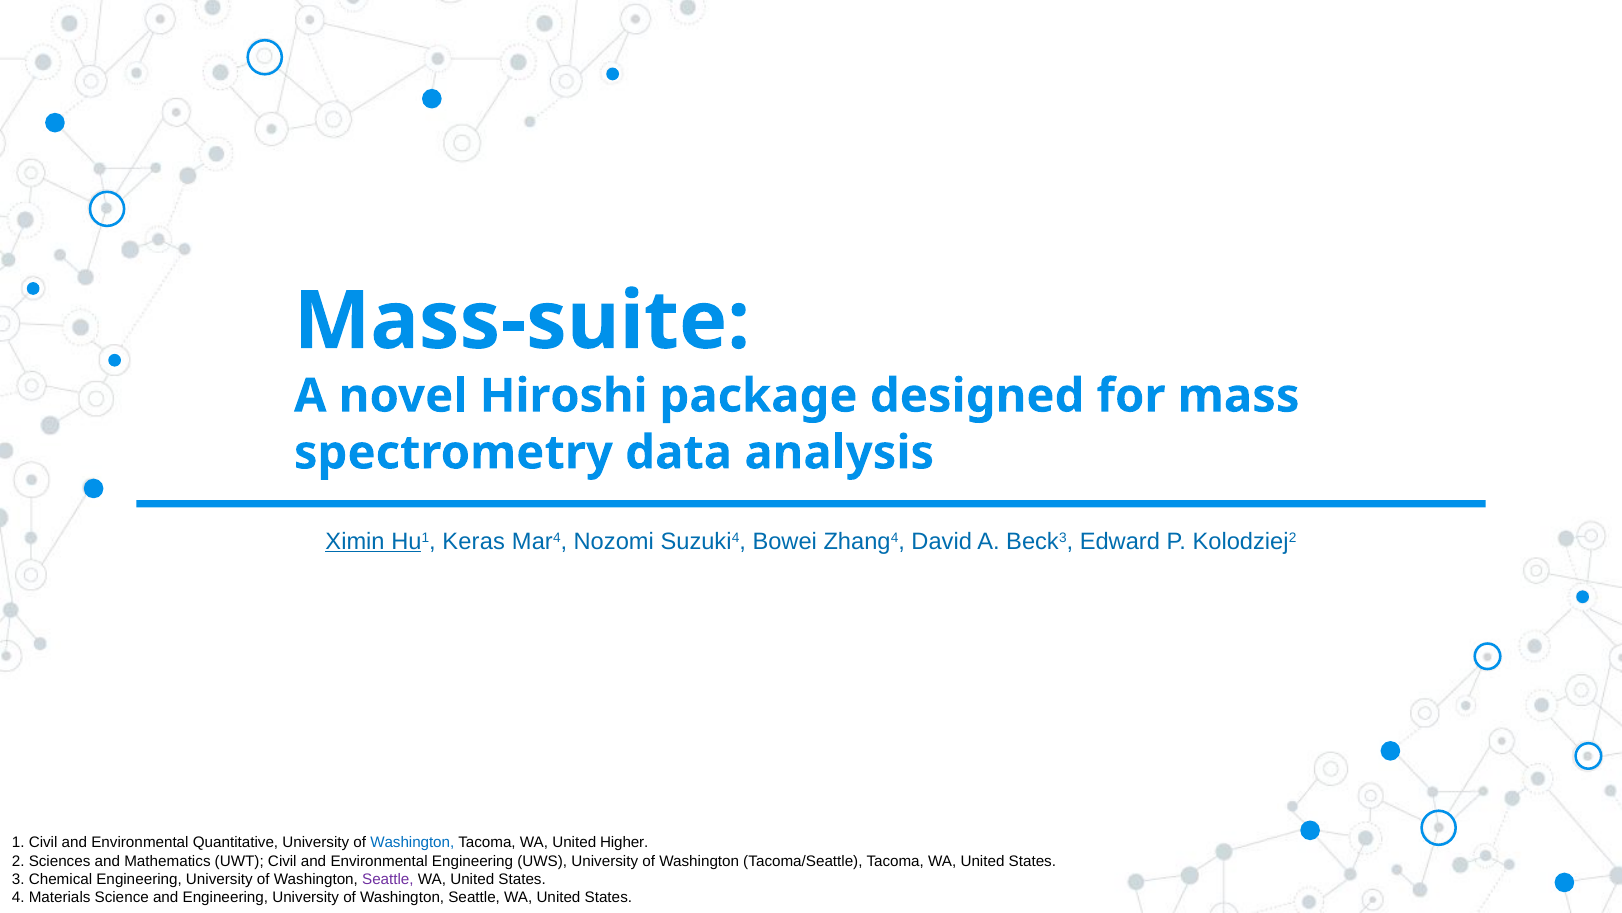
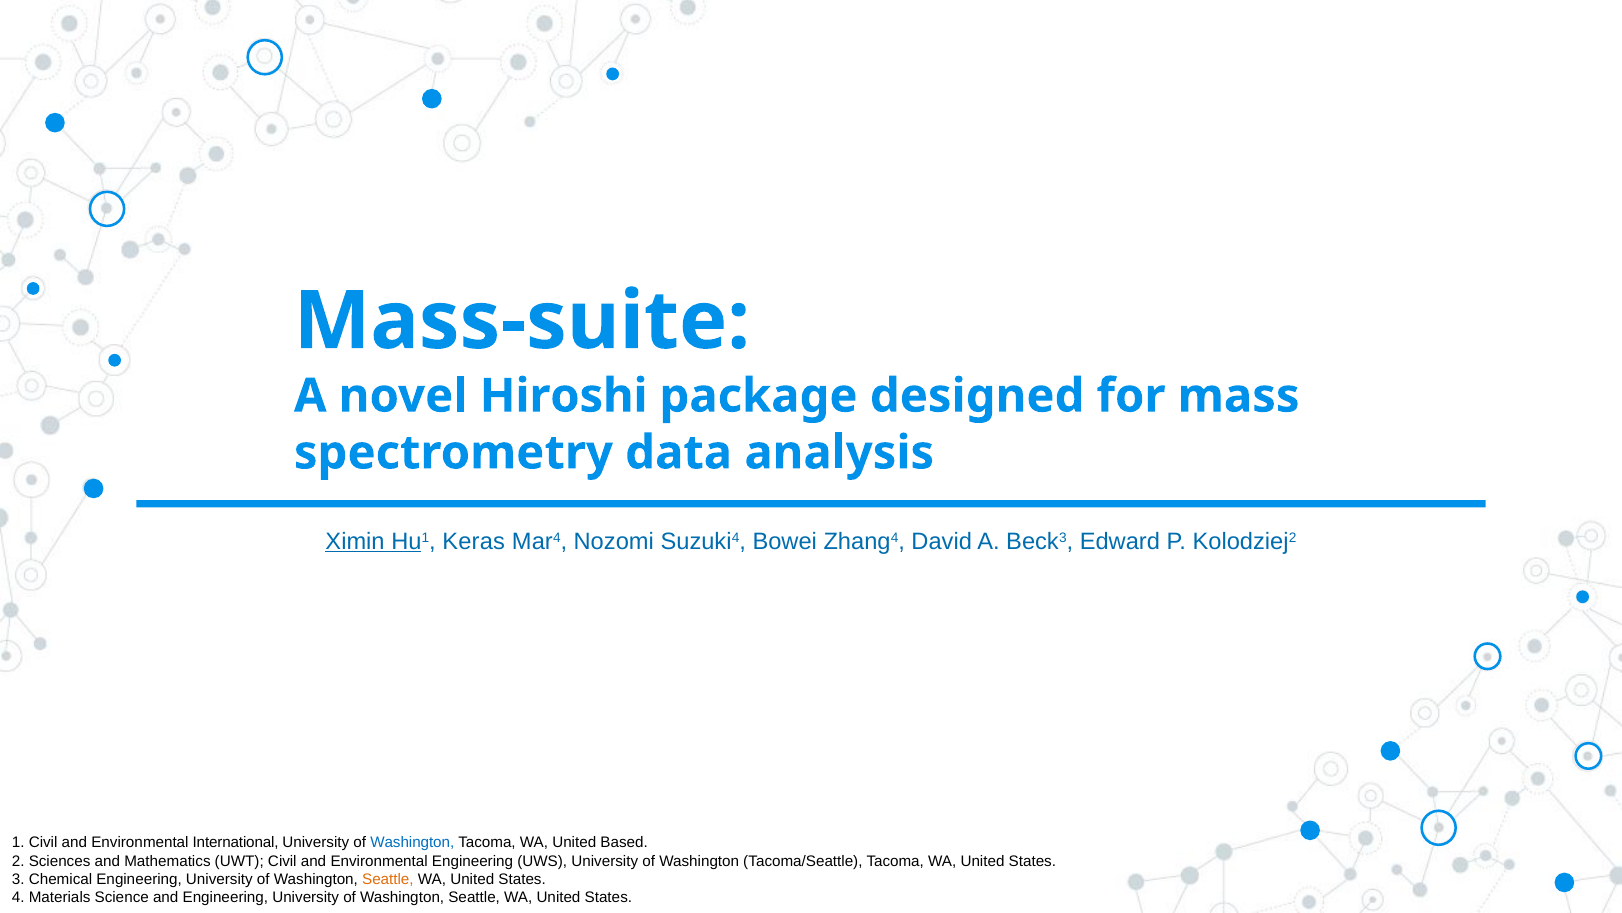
Quantitative: Quantitative -> International
Higher: Higher -> Based
Seattle at (388, 879) colour: purple -> orange
